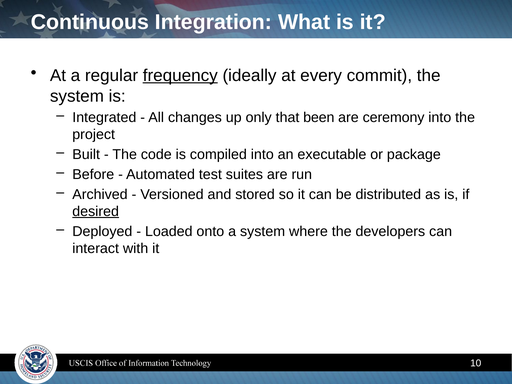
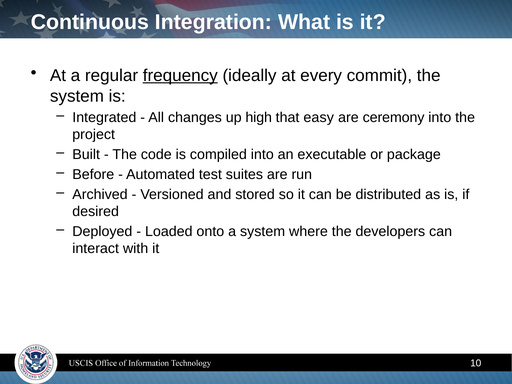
only: only -> high
been: been -> easy
desired underline: present -> none
